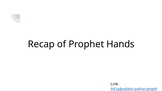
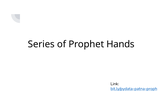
Recap: Recap -> Series
